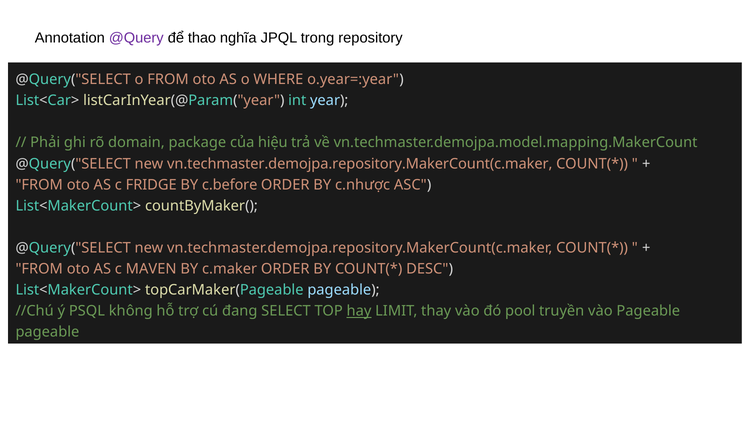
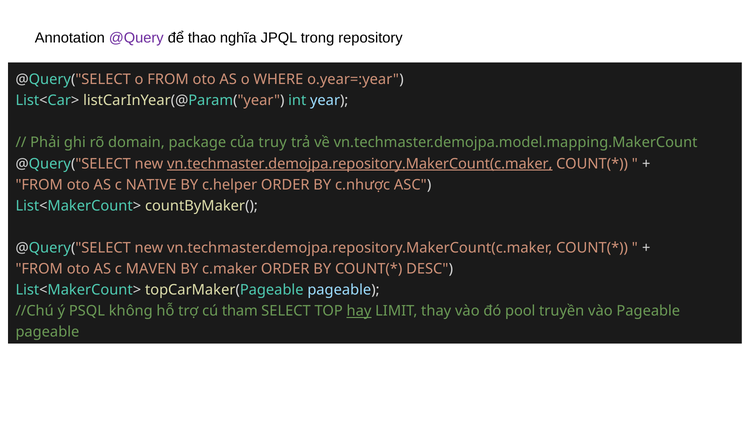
hiệu: hiệu -> truy
vn.techmaster.demojpa.repository.MakerCount(c.maker at (360, 164) underline: none -> present
FRIDGE: FRIDGE -> NATIVE
c.before: c.before -> c.helper
đang: đang -> tham
